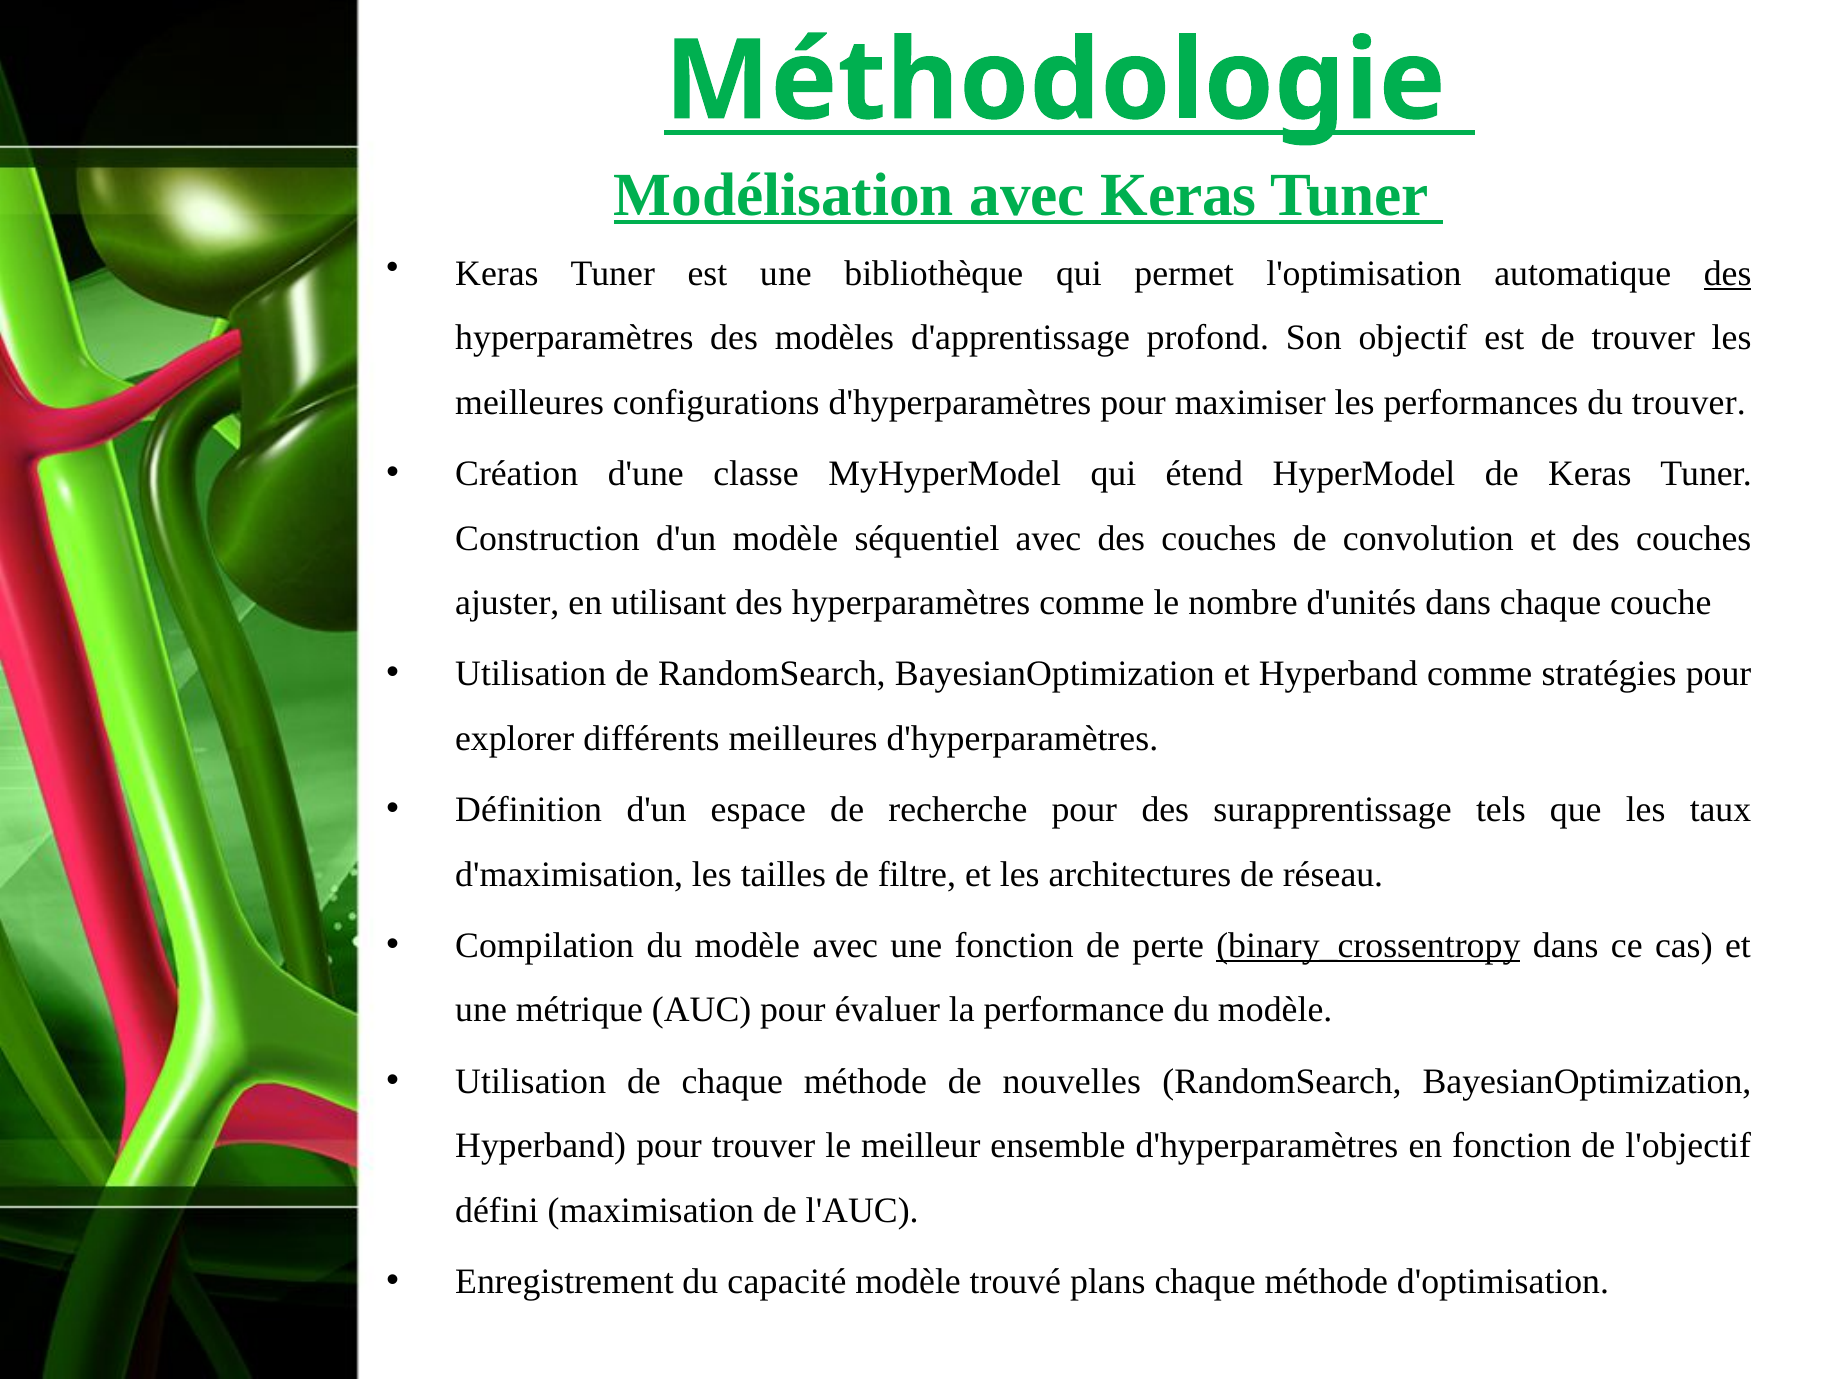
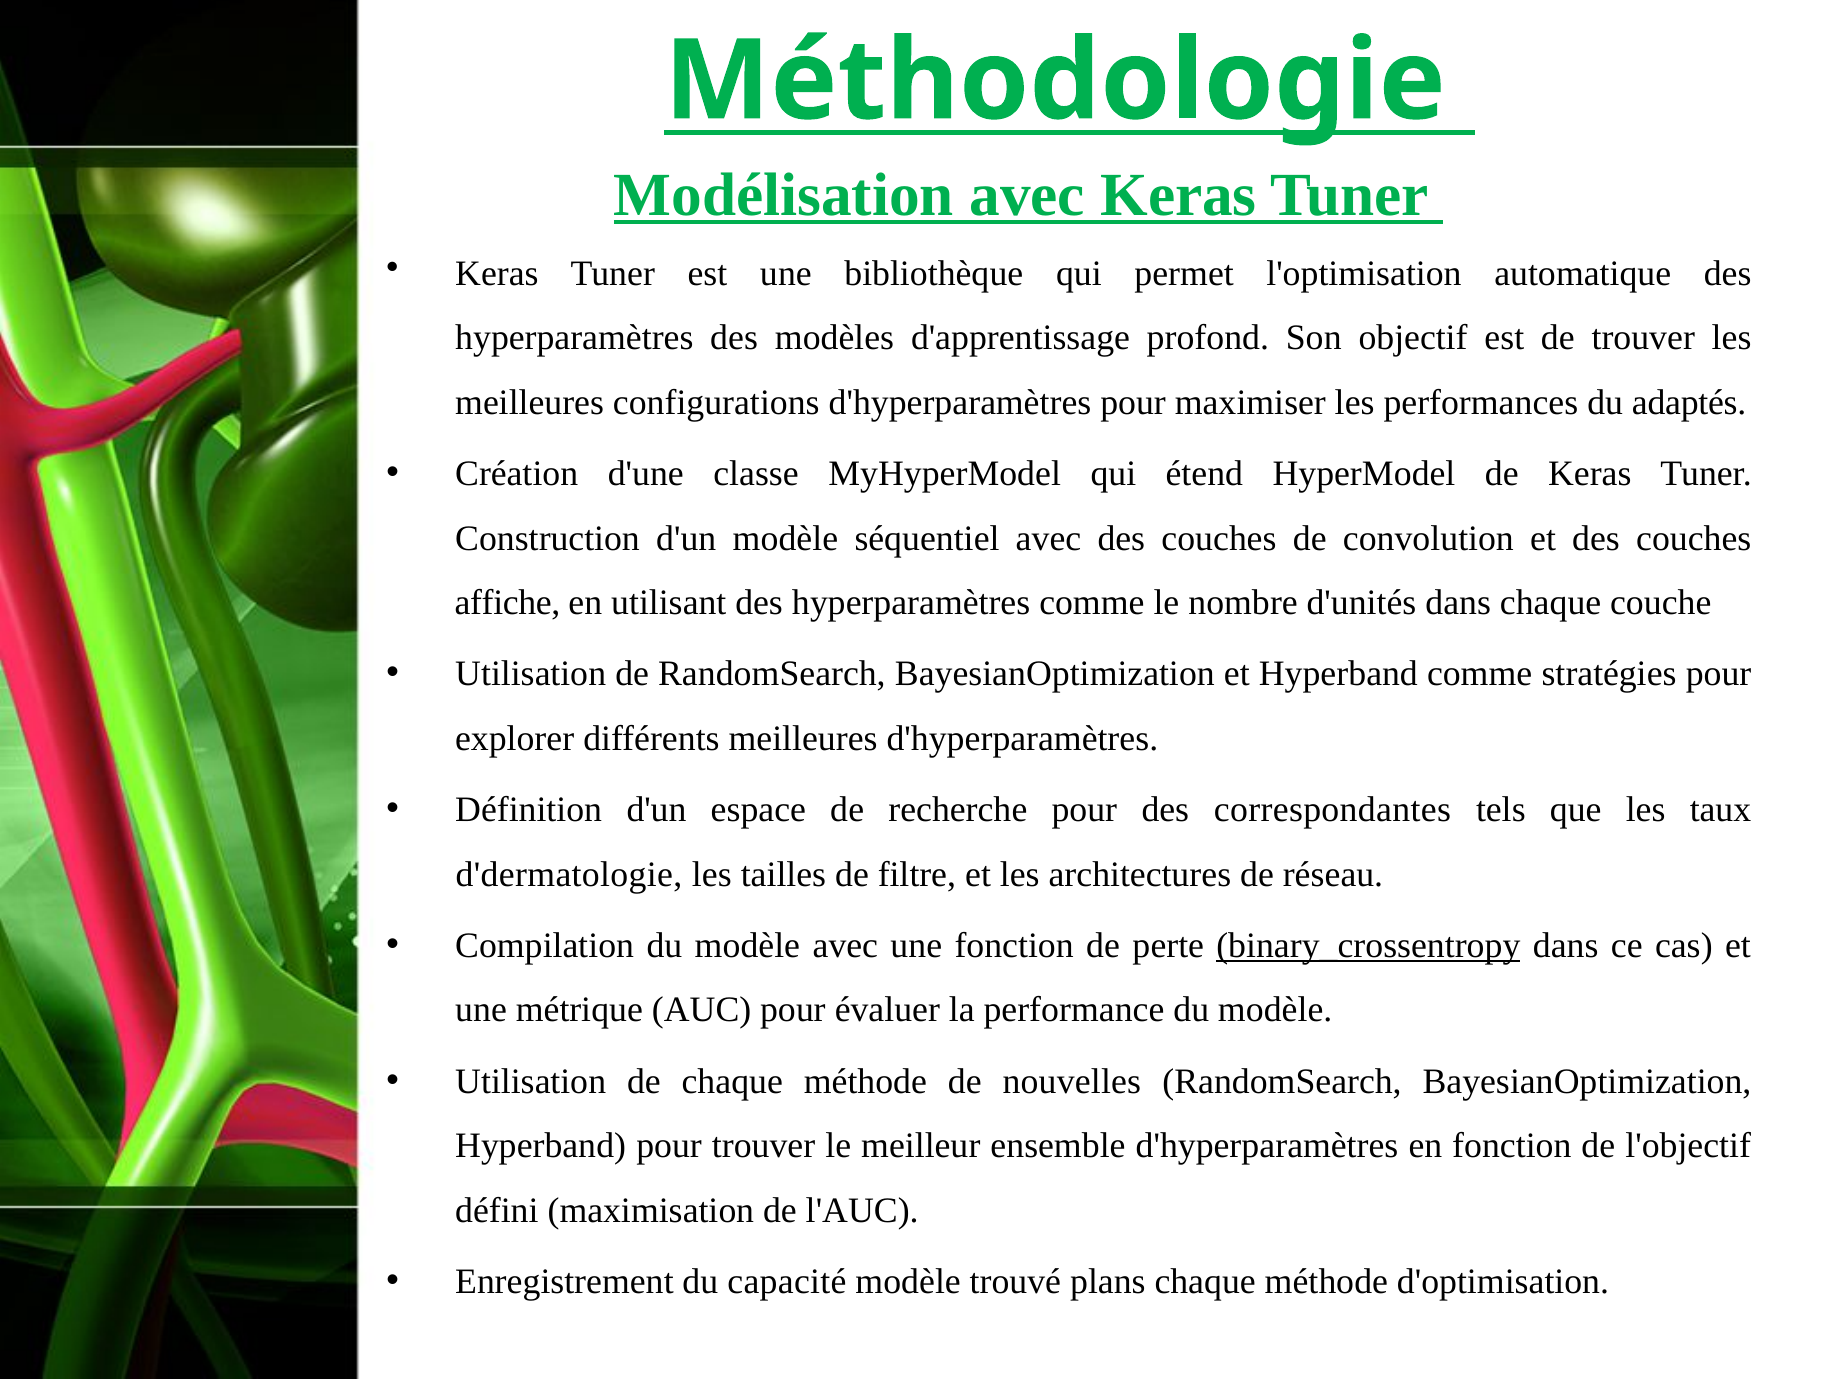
des at (1728, 274) underline: present -> none
du trouver: trouver -> adaptés
ajuster: ajuster -> affiche
surapprentissage: surapprentissage -> correspondantes
d'maximisation: d'maximisation -> d'dermatologie
